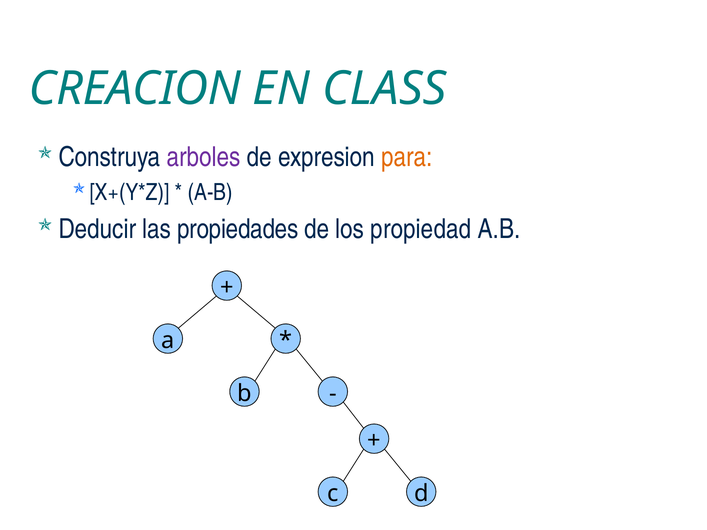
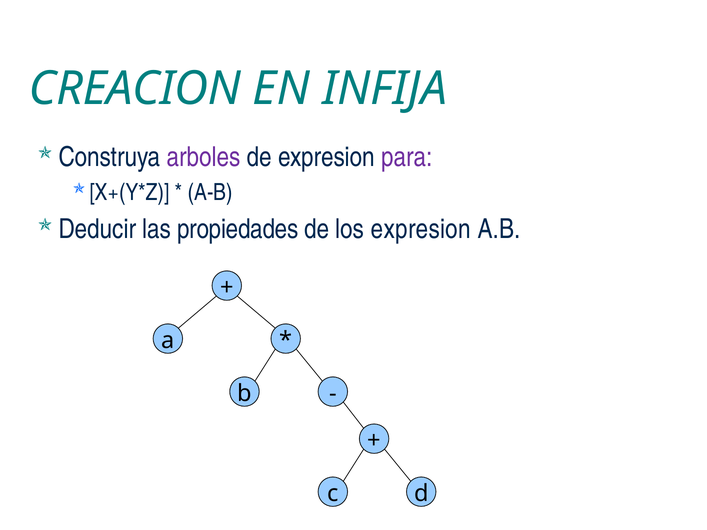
CLASS: CLASS -> INFIJA
para colour: orange -> purple
los propiedad: propiedad -> expresion
